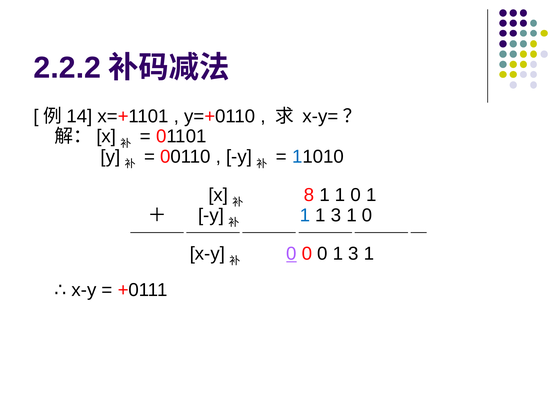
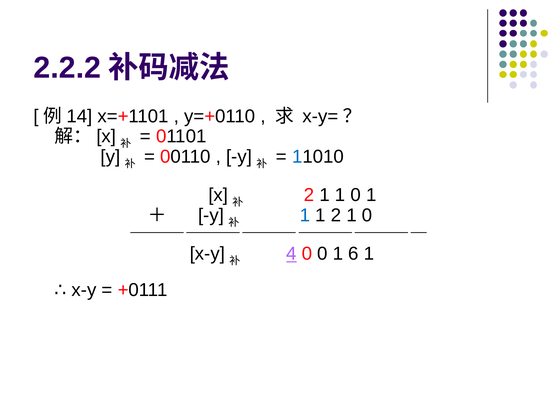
8 at (309, 195): 8 -> 2
1 1 3: 3 -> 2
0 at (291, 254): 0 -> 4
0 1 3: 3 -> 6
